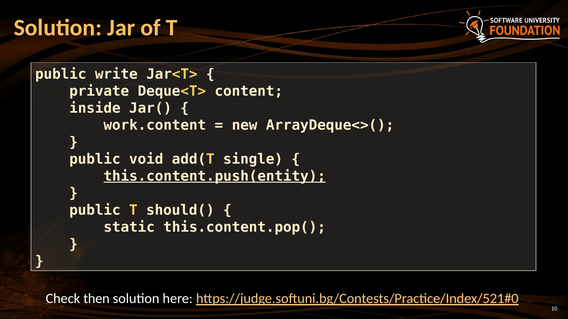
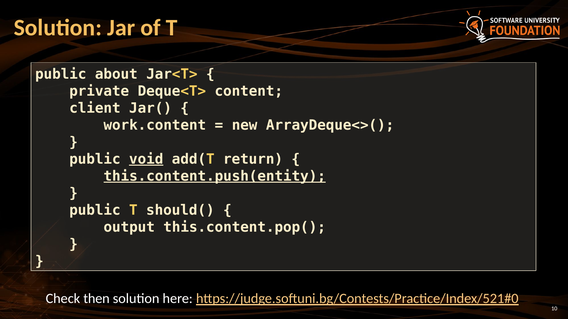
write: write -> about
inside: inside -> client
void underline: none -> present
single: single -> return
static: static -> output
